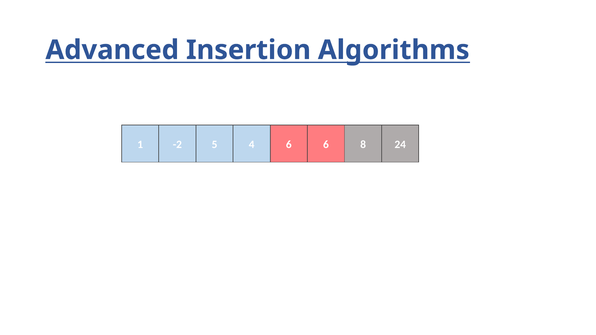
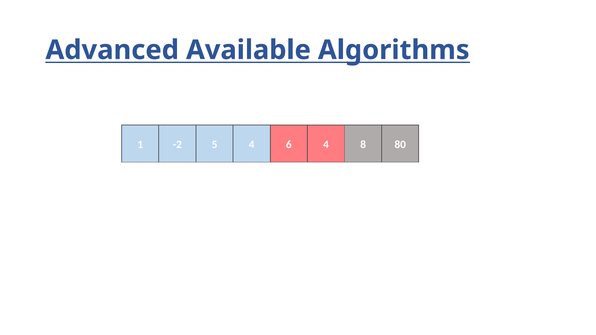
Insertion: Insertion -> Available
6 6: 6 -> 4
24: 24 -> 80
